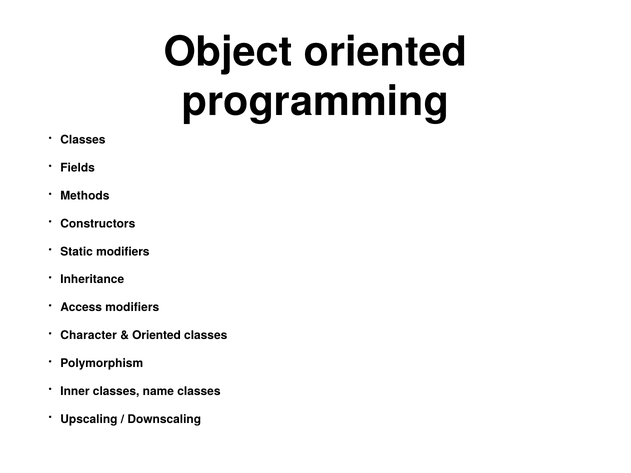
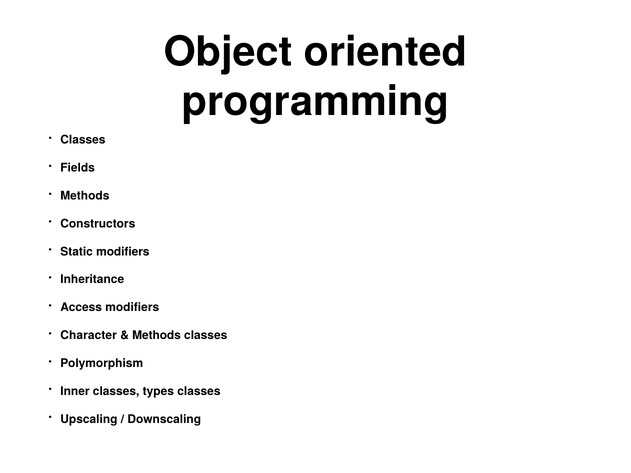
Oriented at (157, 336): Oriented -> Methods
name: name -> types
